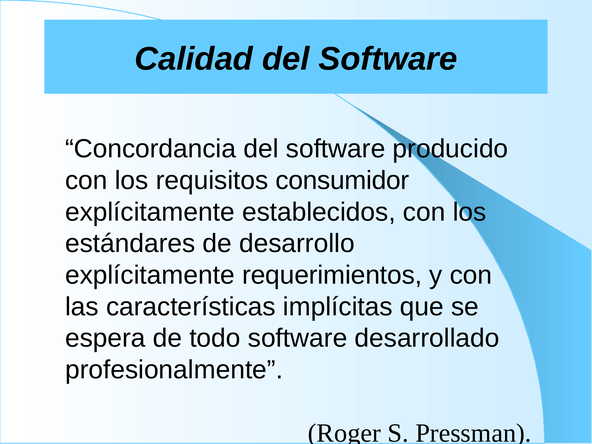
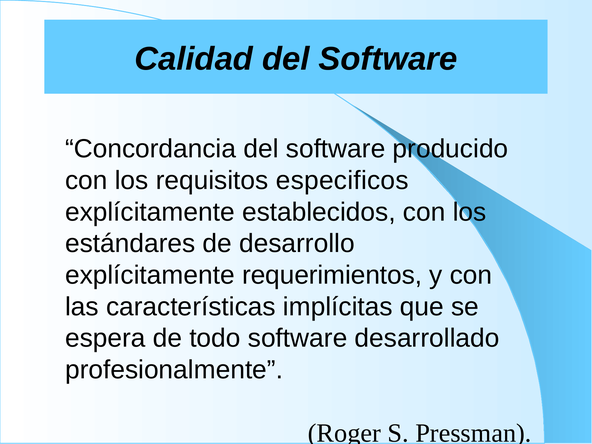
consumidor: consumidor -> especificos
